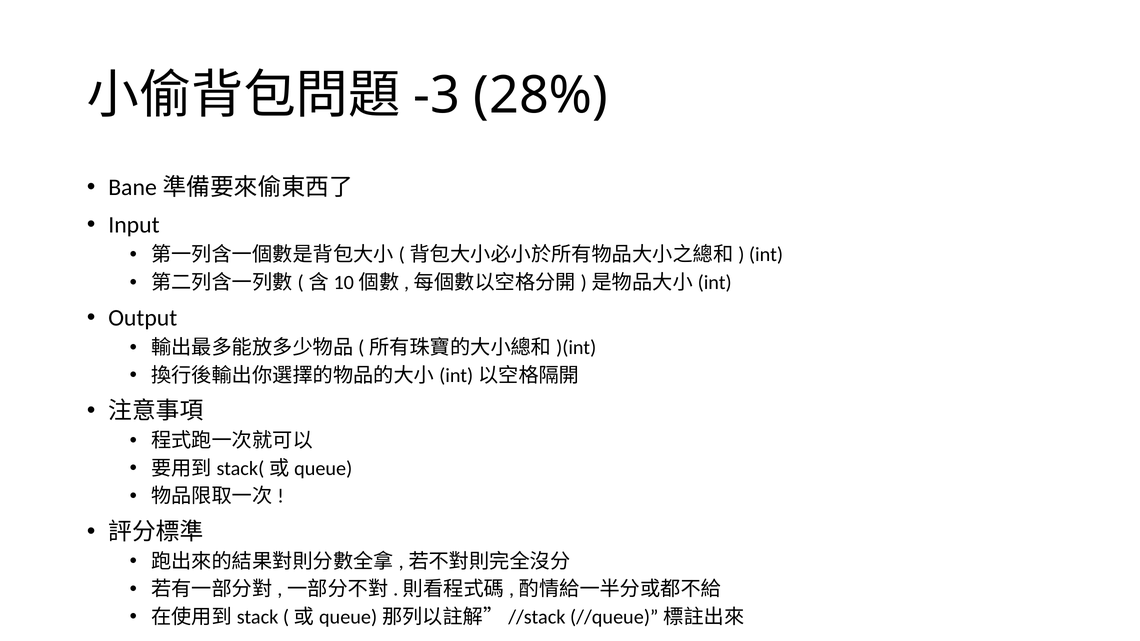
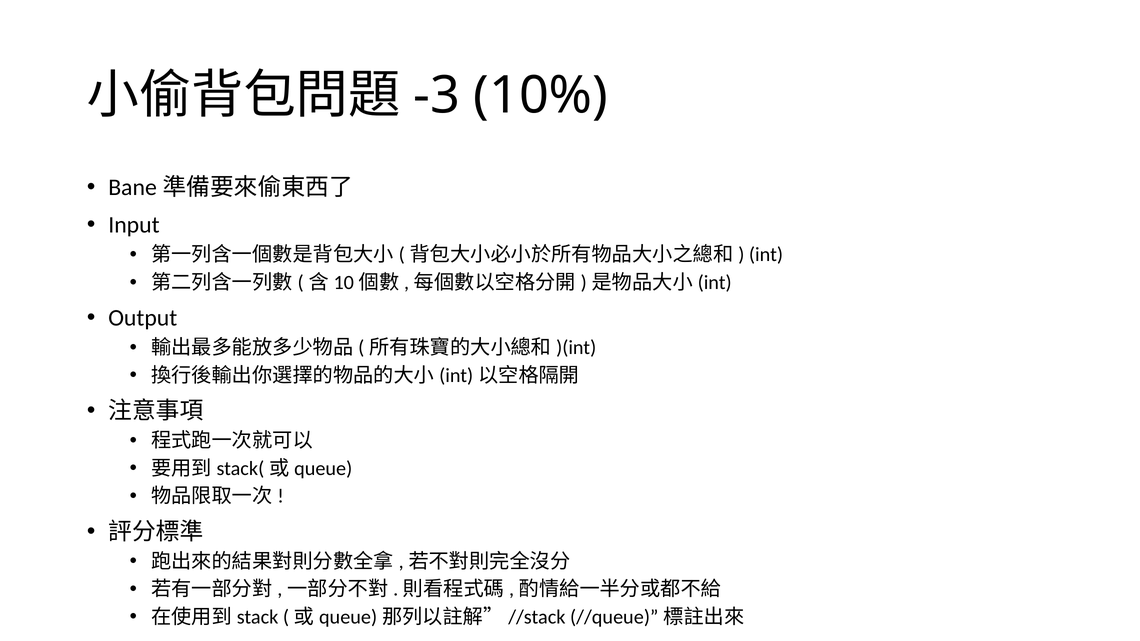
28%: 28% -> 10%
